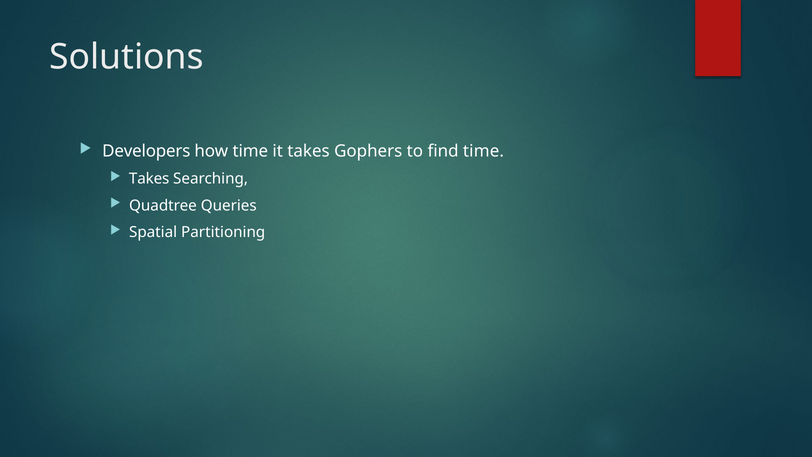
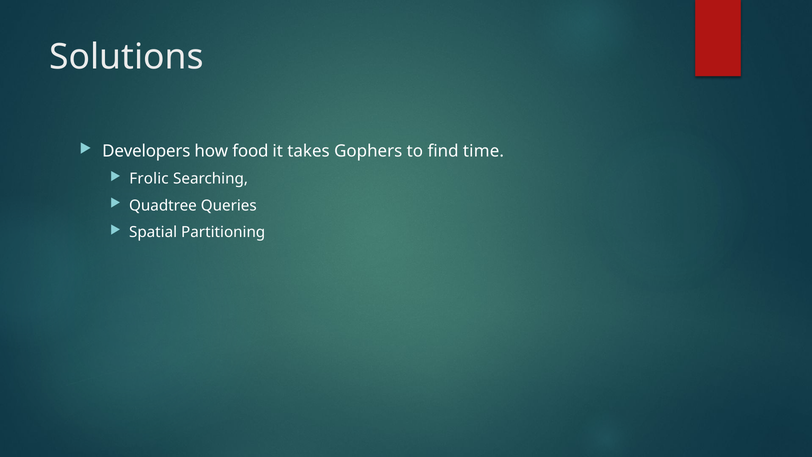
how time: time -> food
Takes at (149, 179): Takes -> Frolic
